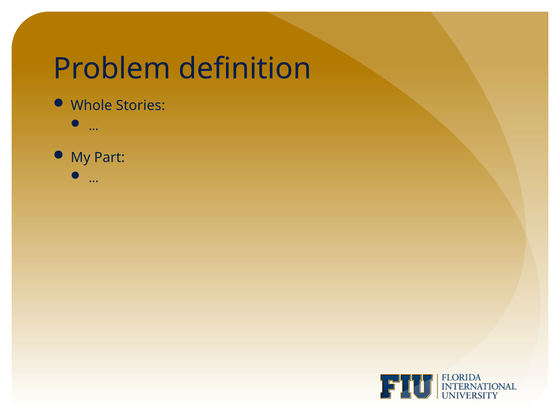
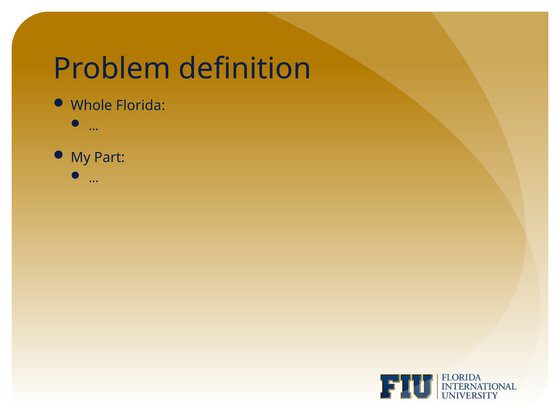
Stories: Stories -> Florida
